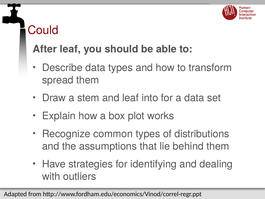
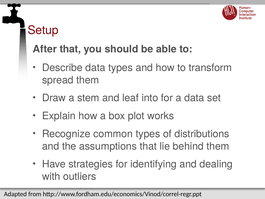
Could: Could -> Setup
After leaf: leaf -> that
